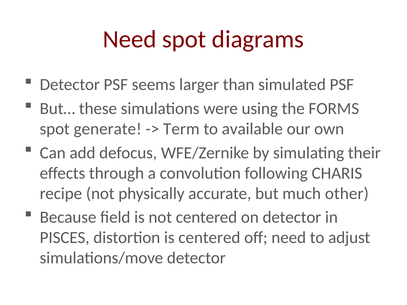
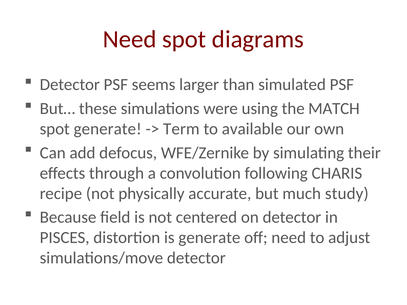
FORMS: FORMS -> MATCH
other: other -> study
is centered: centered -> generate
